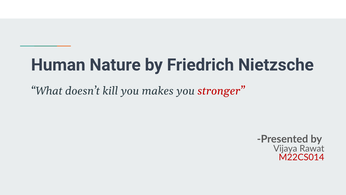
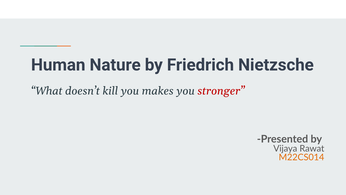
M22CS014 colour: red -> orange
